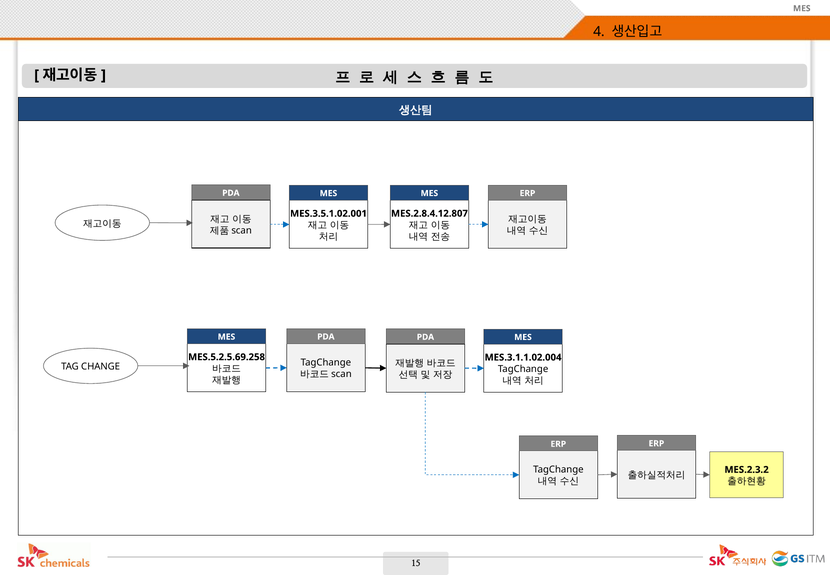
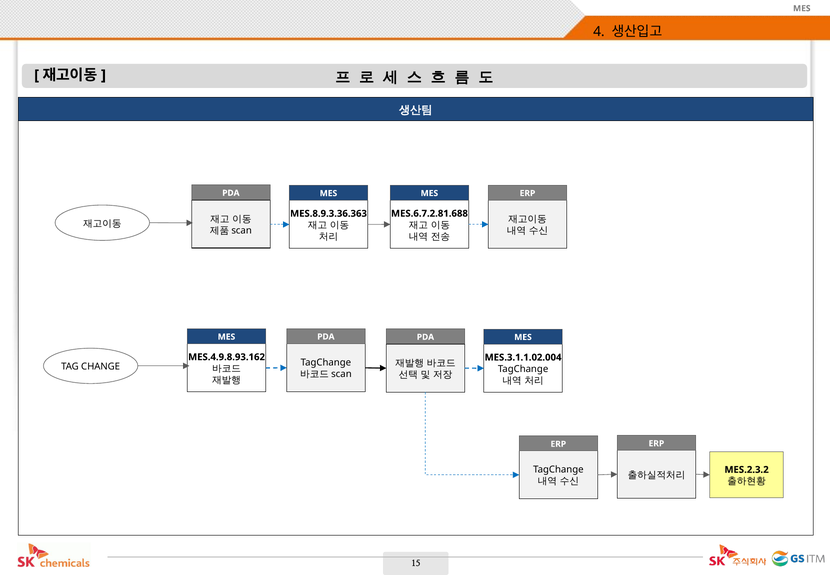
MES.2.8.4.12.807: MES.2.8.4.12.807 -> MES.6.7.2.81.688
MES.3.5.1.02.001: MES.3.5.1.02.001 -> MES.8.9.3.36.363
MES.5.2.5.69.258: MES.5.2.5.69.258 -> MES.4.9.8.93.162
